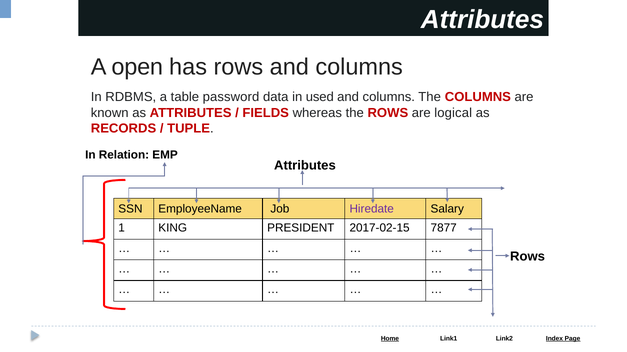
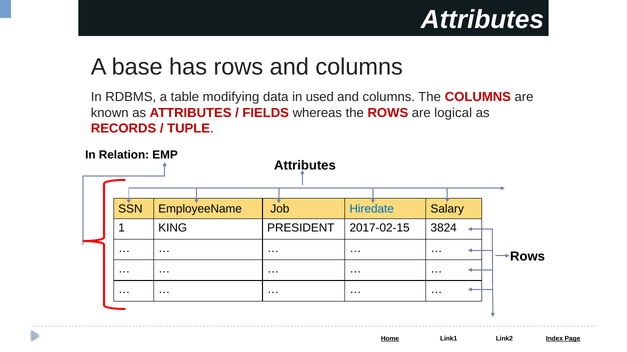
open: open -> base
password: password -> modifying
Hiredate colour: purple -> blue
7877: 7877 -> 3824
